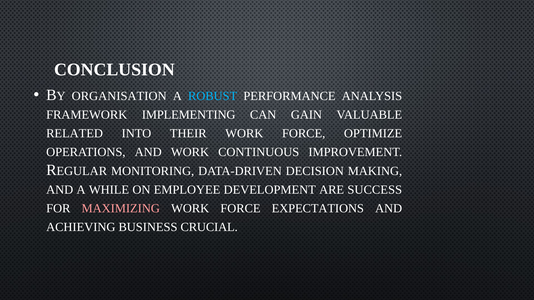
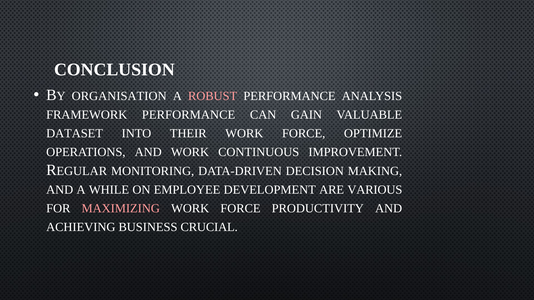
ROBUST colour: light blue -> pink
FRAMEWORK IMPLEMENTING: IMPLEMENTING -> PERFORMANCE
RELATED: RELATED -> DATASET
SUCCESS: SUCCESS -> VARIOUS
EXPECTATIONS: EXPECTATIONS -> PRODUCTIVITY
